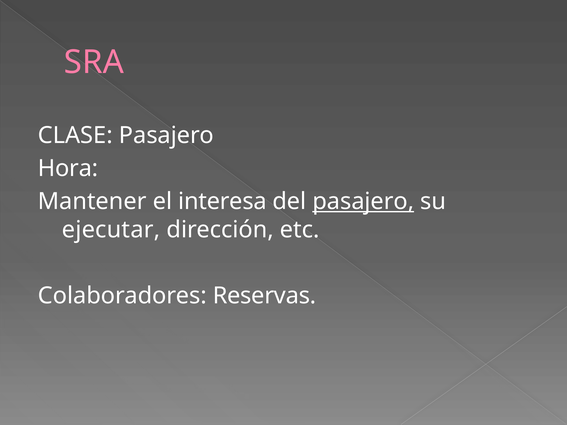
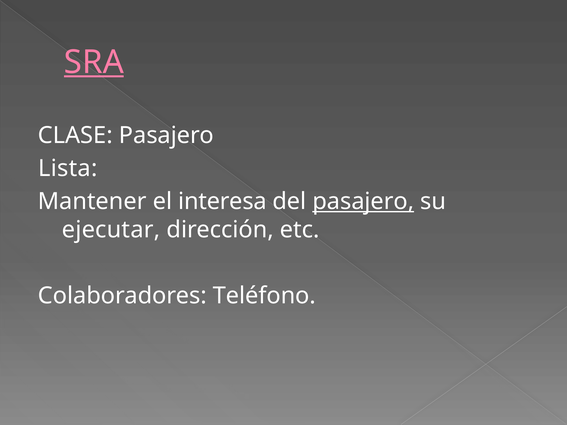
SRA underline: none -> present
Hora: Hora -> Lista
Reservas: Reservas -> Teléfono
